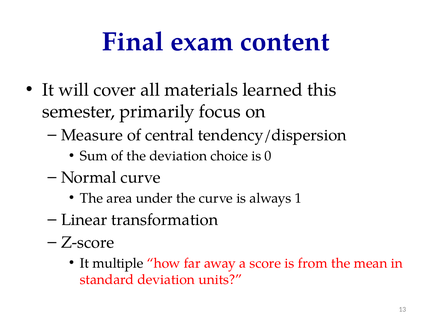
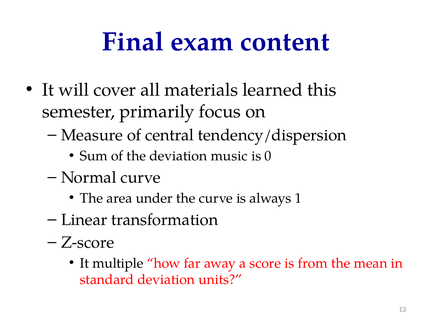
choice: choice -> music
